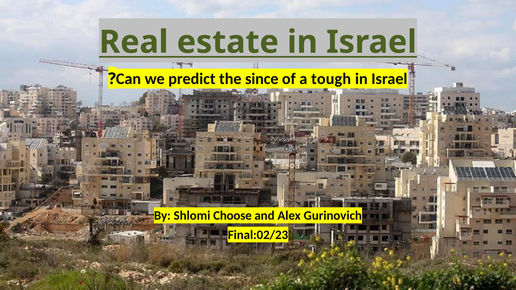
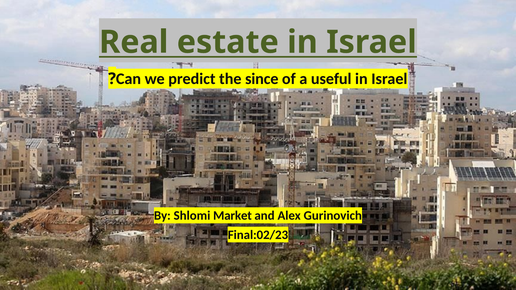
tough: tough -> useful
Choose: Choose -> Market
